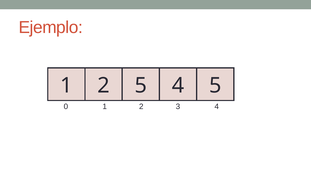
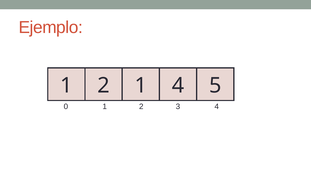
2 5: 5 -> 1
